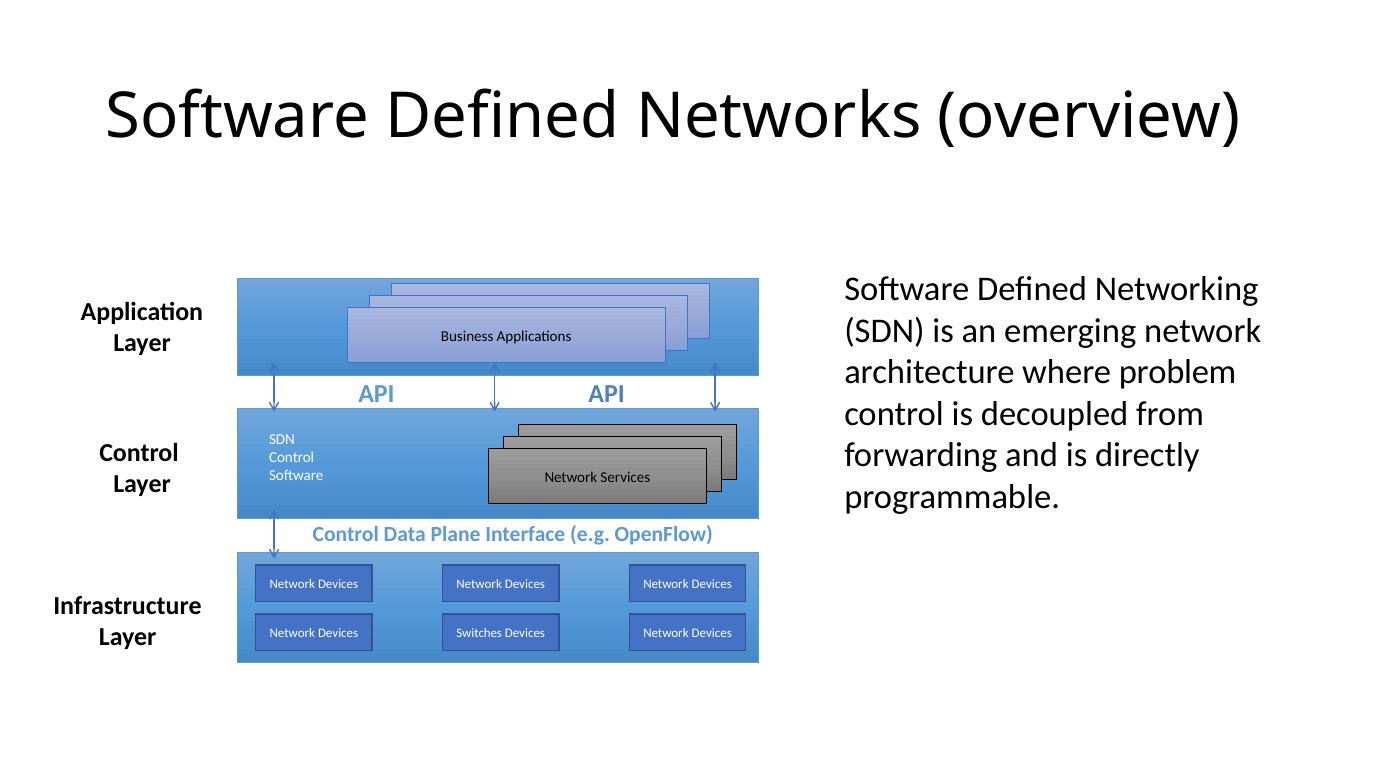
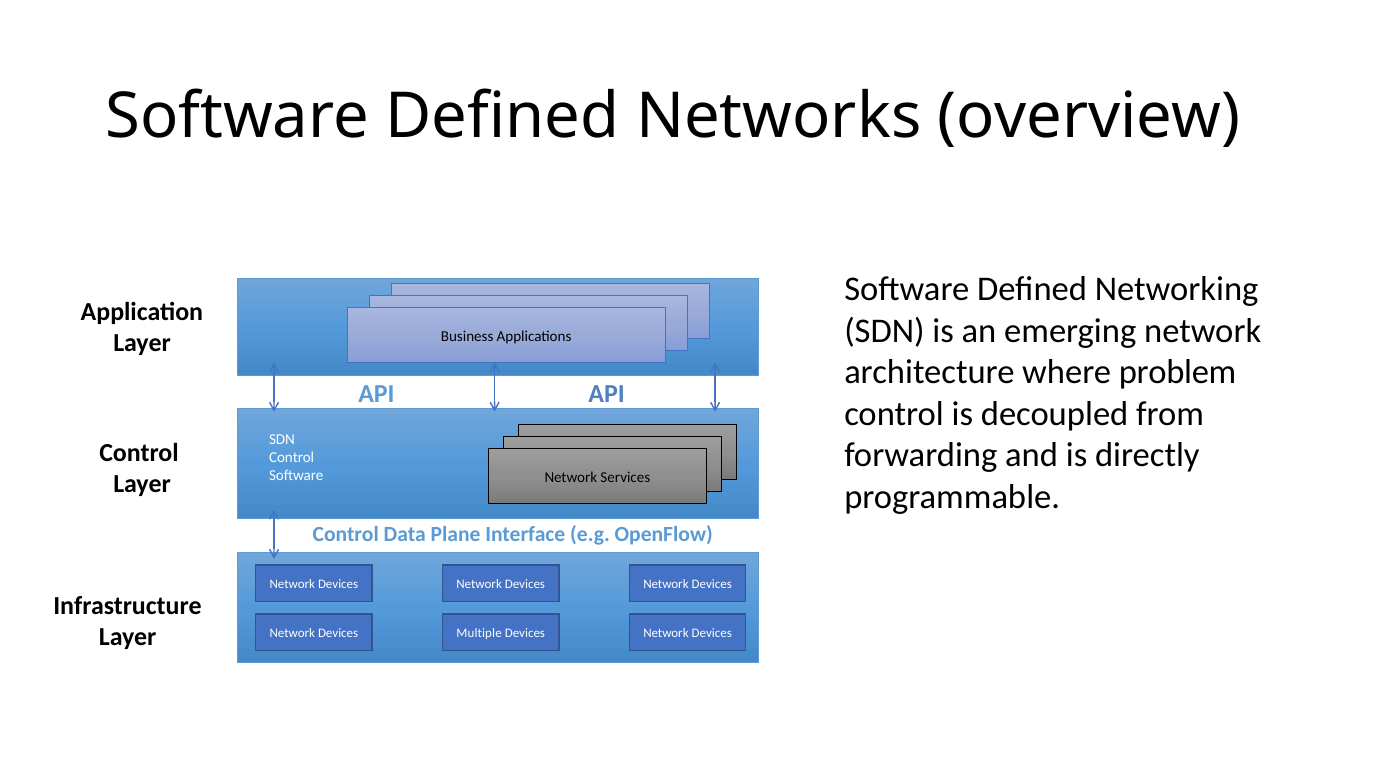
Switches: Switches -> Multiple
